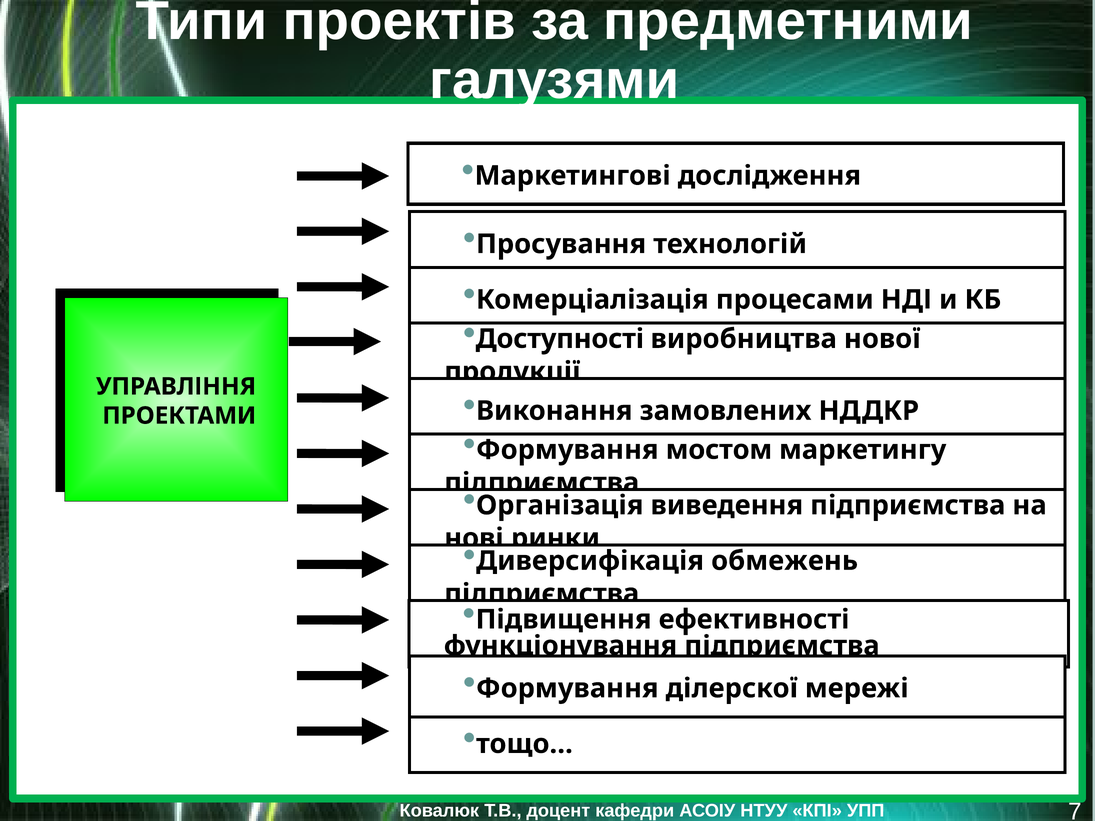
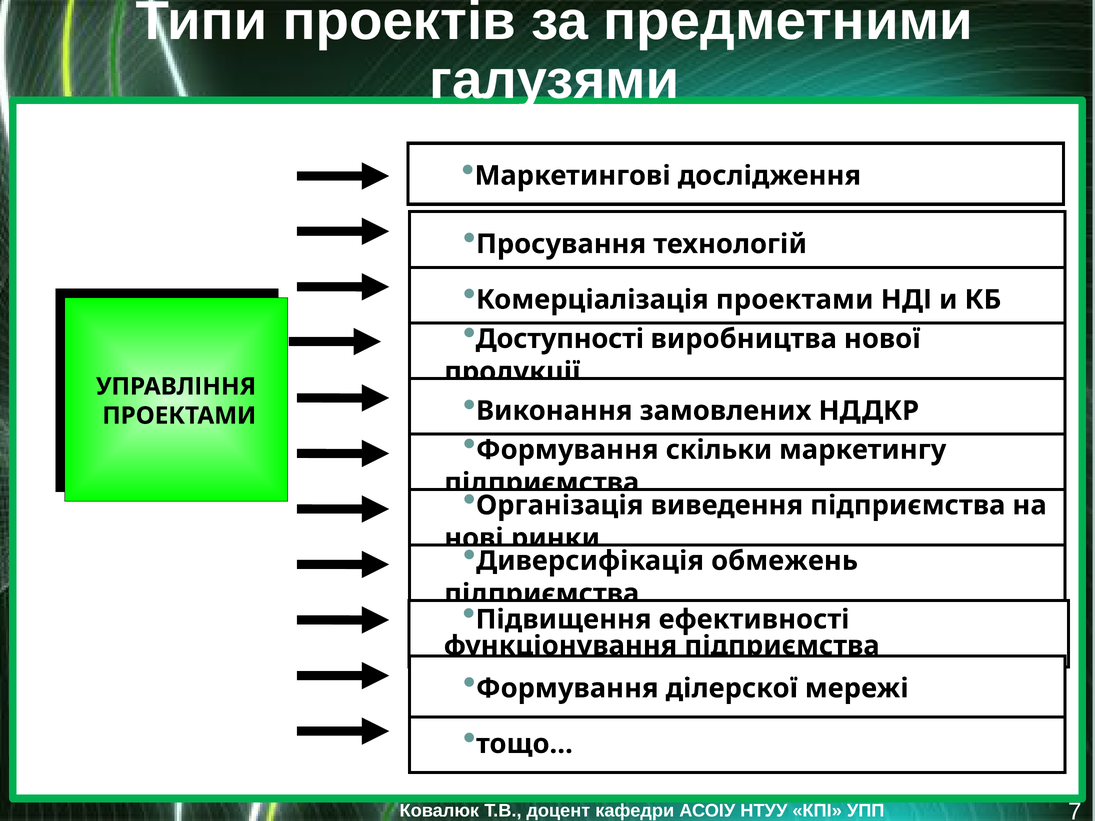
Комерціалізація процесами: процесами -> проектами
мостом: мостом -> скільки
